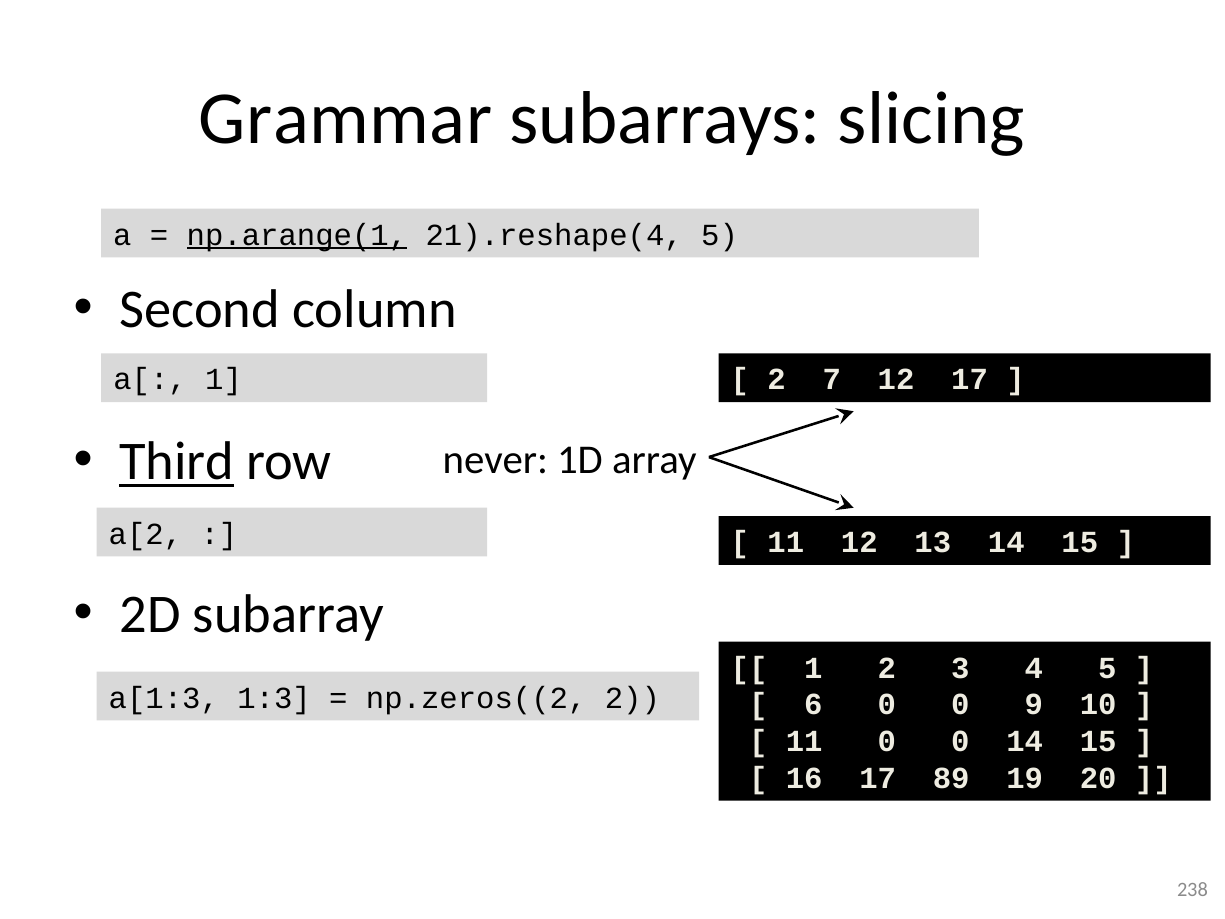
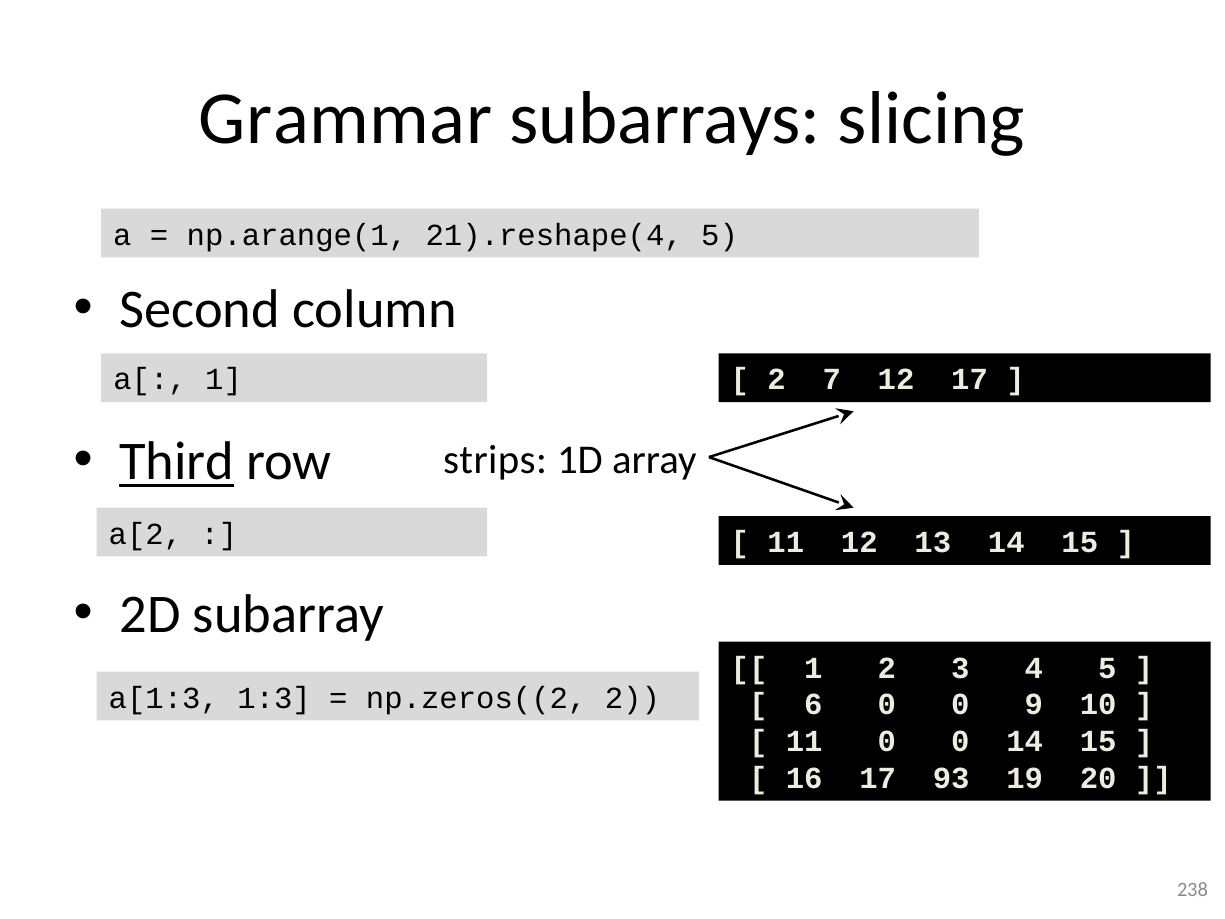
np.arange(1 underline: present -> none
never: never -> strips
89: 89 -> 93
